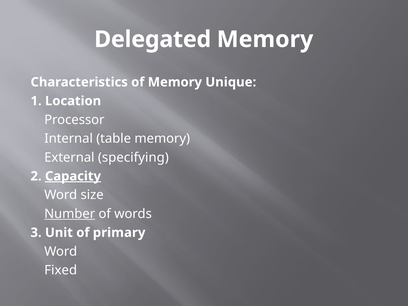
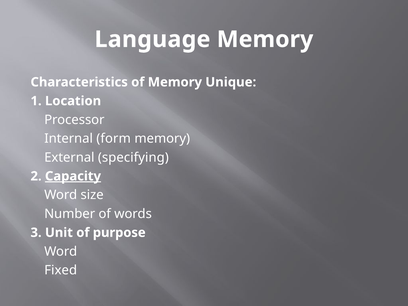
Delegated: Delegated -> Language
table: table -> form
Number underline: present -> none
primary: primary -> purpose
